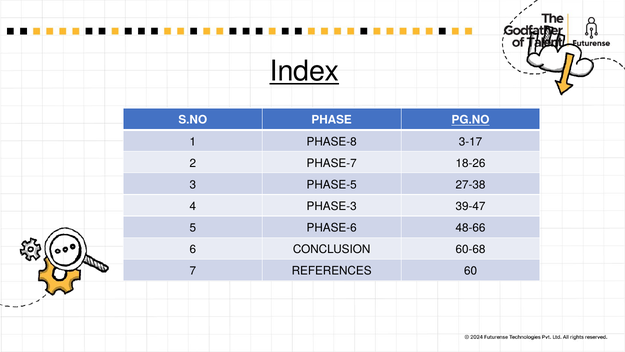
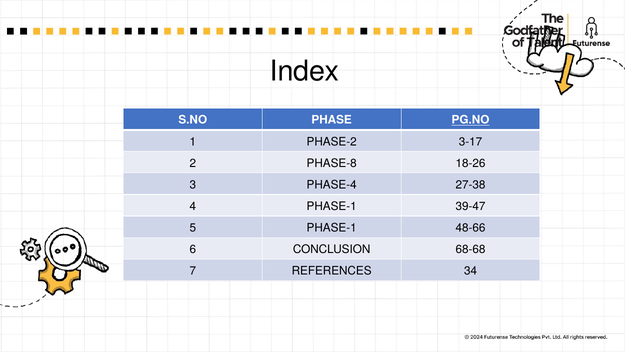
Index underline: present -> none
PHASE-8: PHASE-8 -> PHASE-2
PHASE-7: PHASE-7 -> PHASE-8
PHASE-5: PHASE-5 -> PHASE-4
4 PHASE-3: PHASE-3 -> PHASE-1
5 PHASE-6: PHASE-6 -> PHASE-1
60-68: 60-68 -> 68-68
60: 60 -> 34
